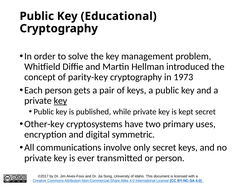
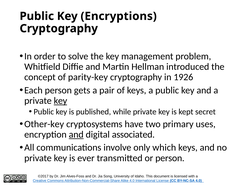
Educational: Educational -> Encryptions
1973: 1973 -> 1926
and at (76, 134) underline: none -> present
symmetric: symmetric -> associated
only secret: secret -> which
